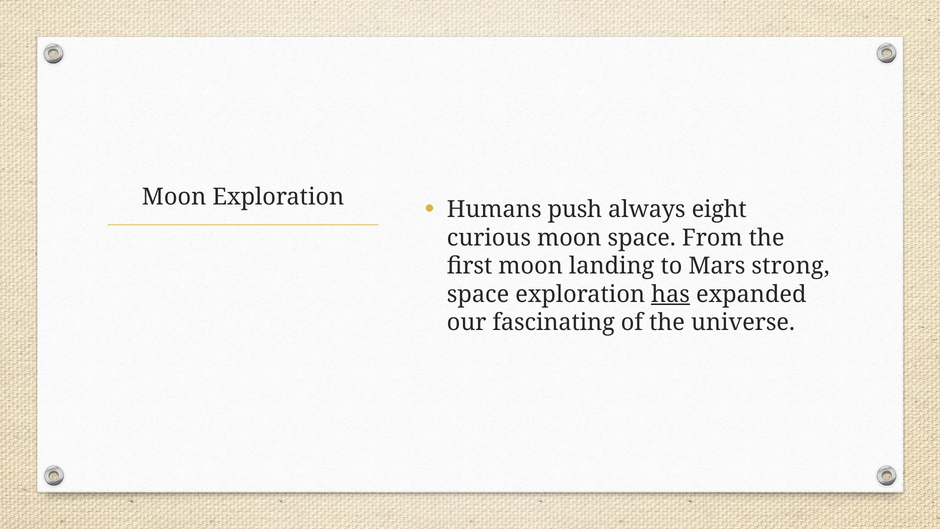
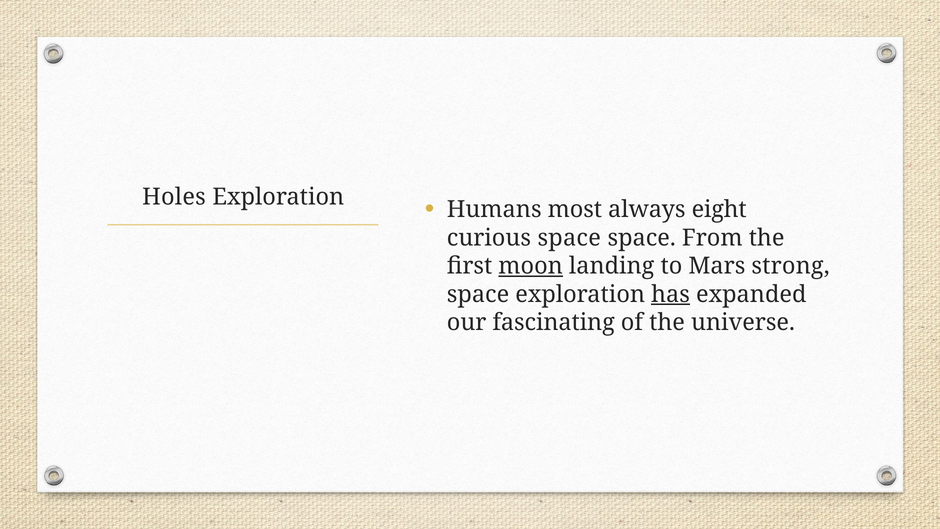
Moon at (174, 197): Moon -> Holes
push: push -> most
curious moon: moon -> space
moon at (531, 266) underline: none -> present
